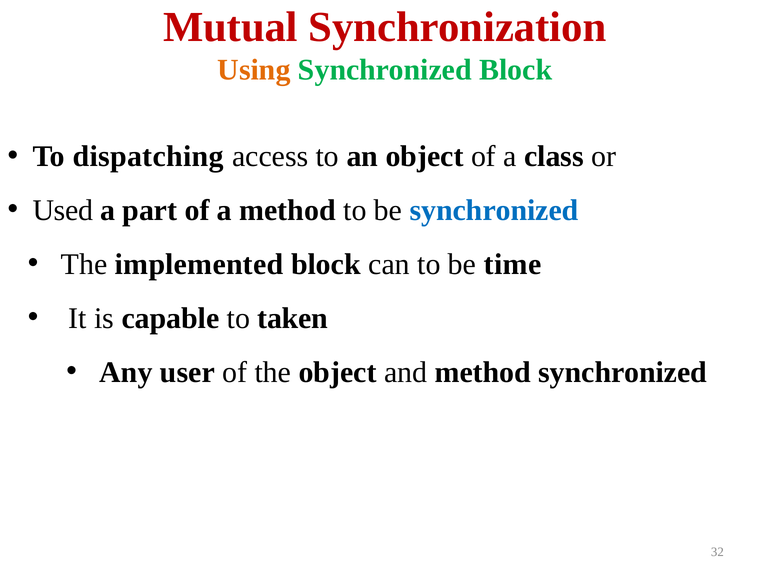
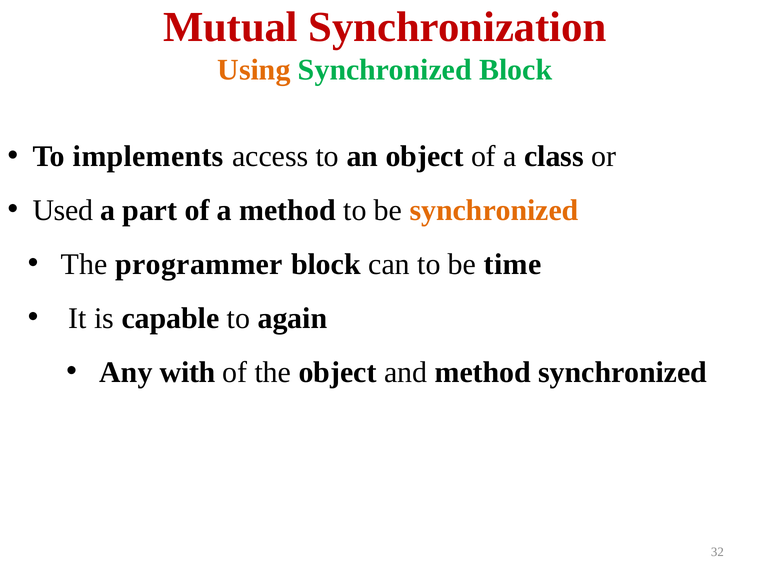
dispatching: dispatching -> implements
synchronized at (494, 210) colour: blue -> orange
implemented: implemented -> programmer
taken: taken -> again
user: user -> with
